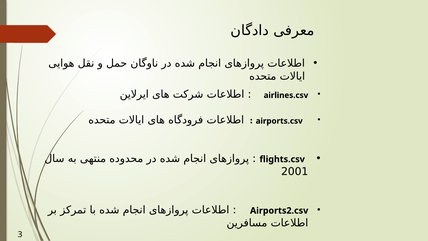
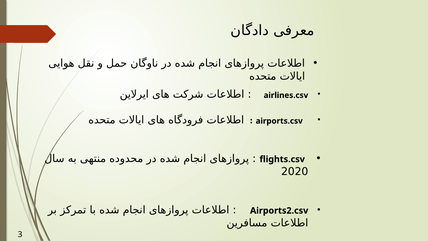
2001: 2001 -> 2020
